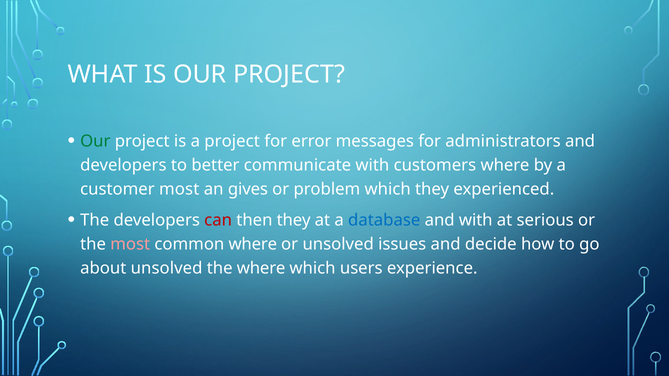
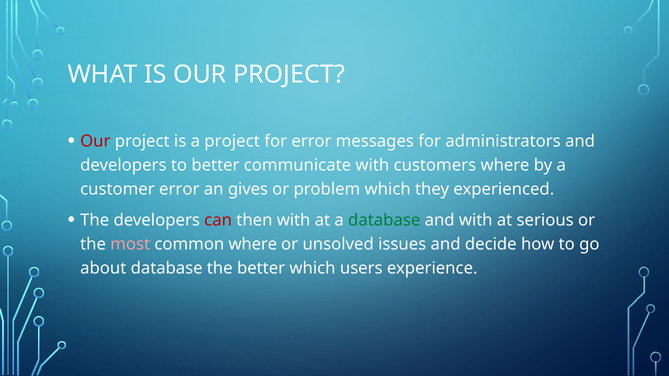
Our at (95, 141) colour: green -> red
customer most: most -> error
then they: they -> with
database at (384, 220) colour: blue -> green
about unsolved: unsolved -> database
the where: where -> better
